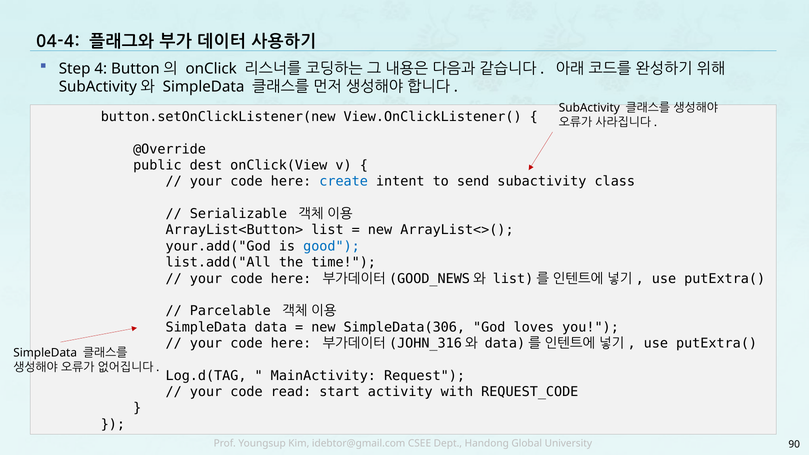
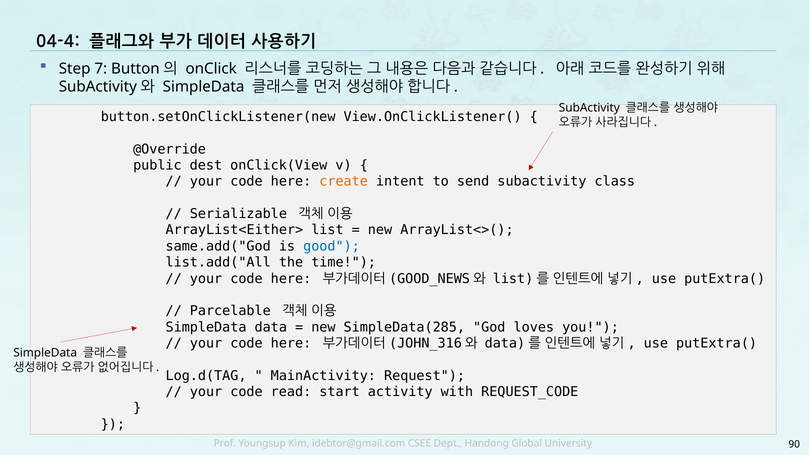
4: 4 -> 7
create colour: blue -> orange
ArrayList<Button>: ArrayList<Button> -> ArrayList<Either>
your.add("God: your.add("God -> same.add("God
SimpleData(306: SimpleData(306 -> SimpleData(285
